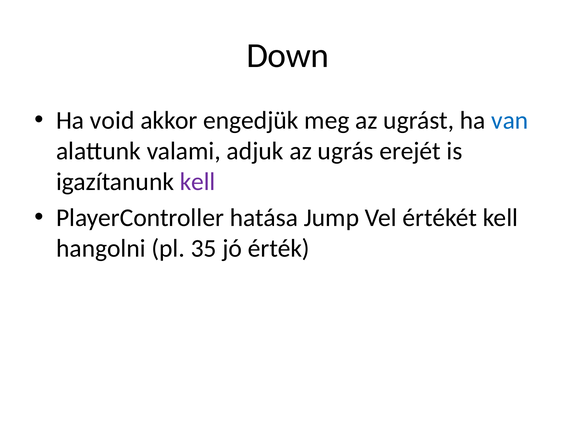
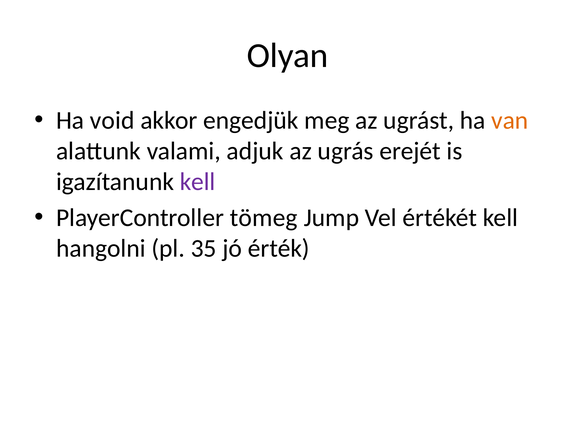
Down: Down -> Olyan
van colour: blue -> orange
hatása: hatása -> tömeg
